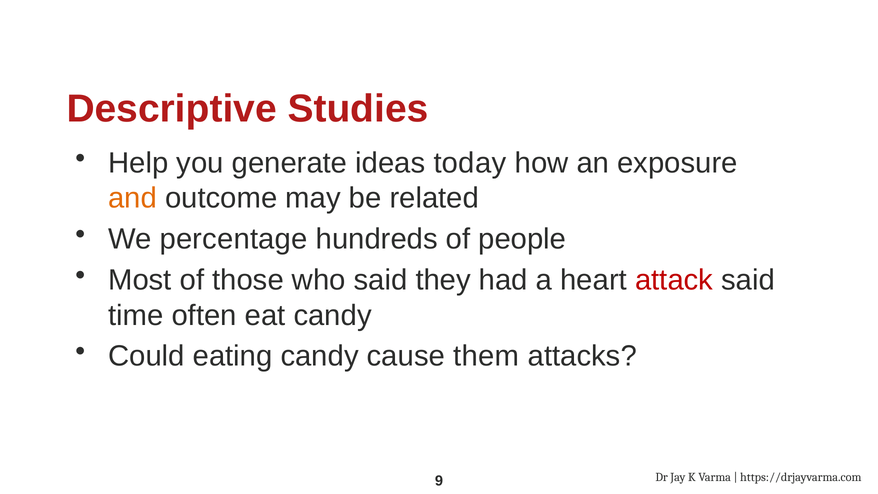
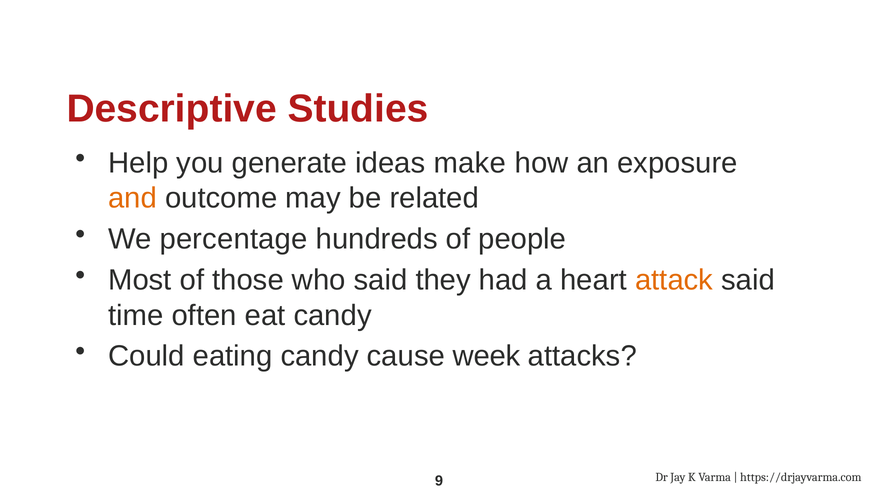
today: today -> make
attack colour: red -> orange
them: them -> week
